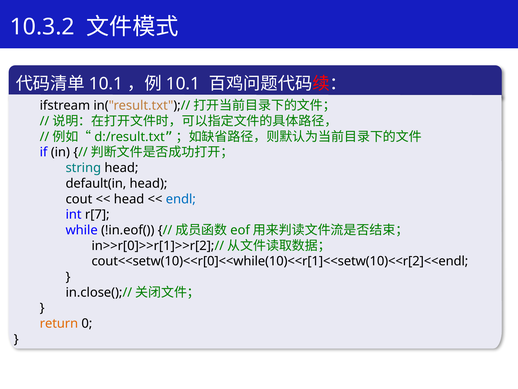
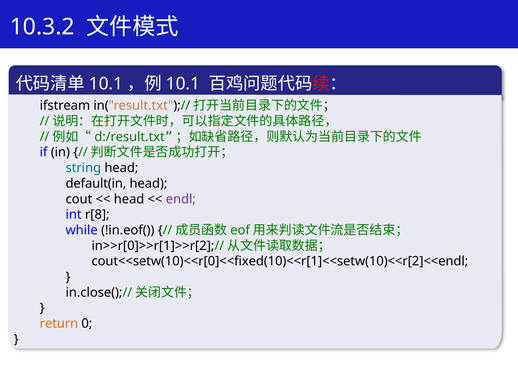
endl colour: blue -> purple
r[7: r[7 -> r[8
cout<<setw(10)<<r[0]<<while(10)<<r[1]<<setw(10)<<r[2]<<endl: cout<<setw(10)<<r[0]<<while(10)<<r[1]<<setw(10)<<r[2]<<endl -> cout<<setw(10)<<r[0]<<fixed(10)<<r[1]<<setw(10)<<r[2]<<endl
